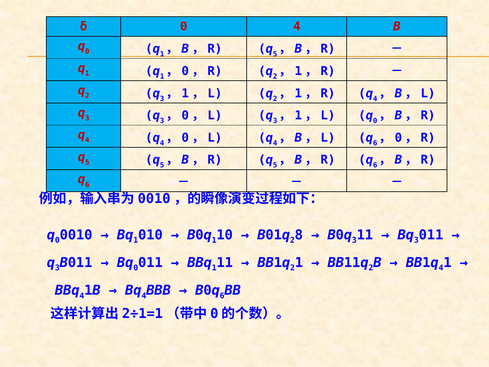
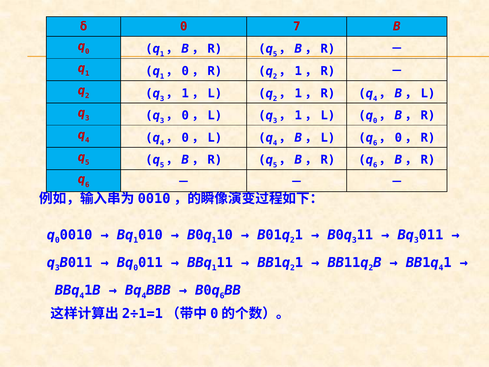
0 4: 4 -> 7
8 at (299, 235): 8 -> 1
